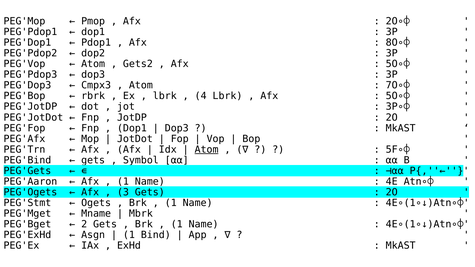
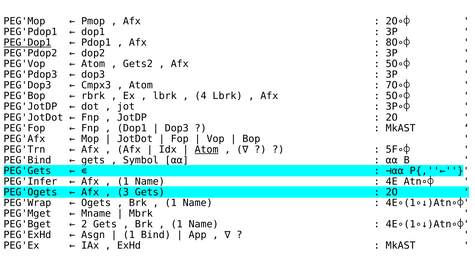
PEG'Dop1 underline: none -> present
PEG'Aaron: PEG'Aaron -> PEG'Infer
PEG'Stmt: PEG'Stmt -> PEG'Wrap
